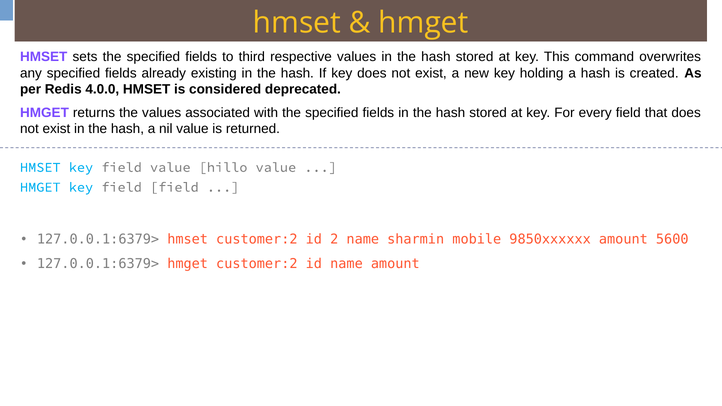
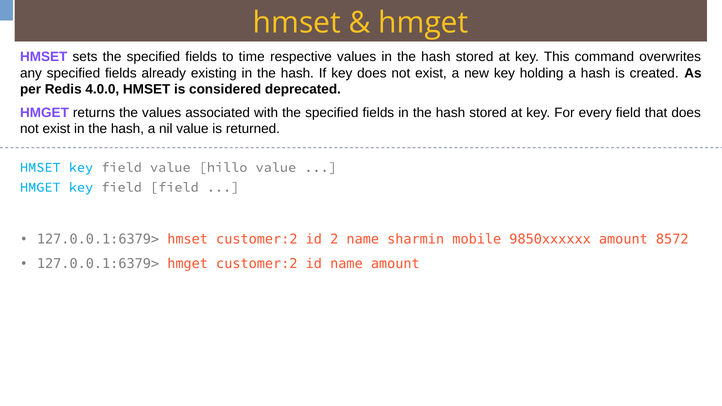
third: third -> time
5600: 5600 -> 8572
